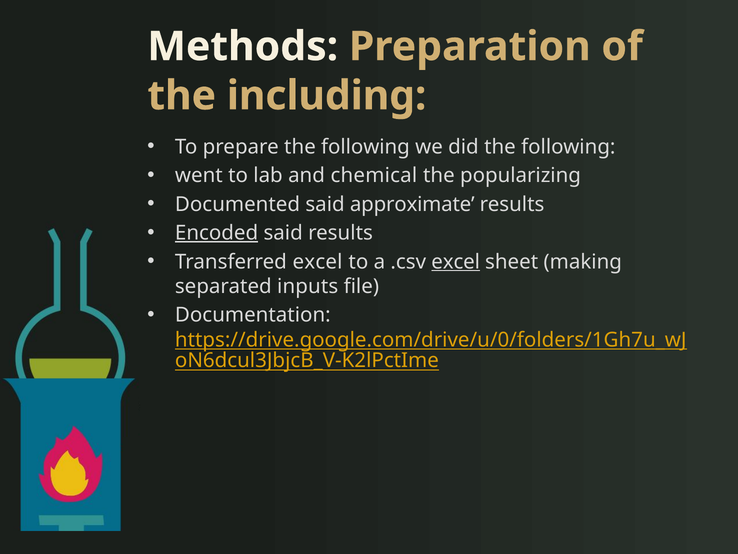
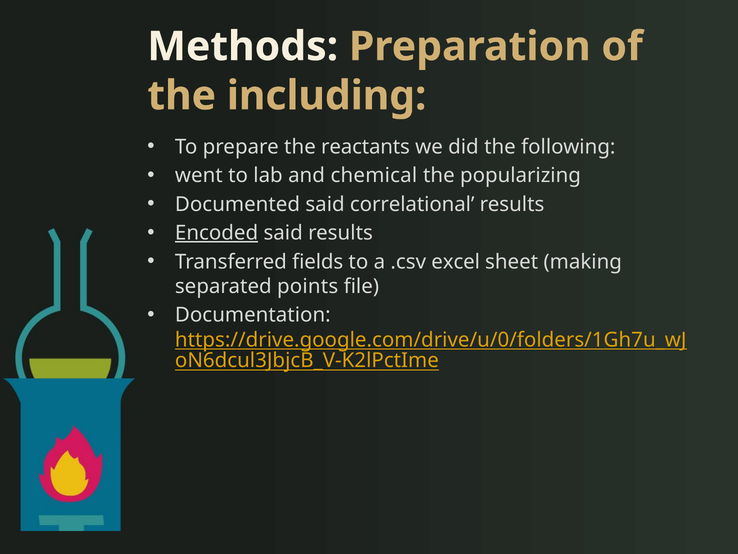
prepare the following: following -> reactants
approximate: approximate -> correlational
Transferred excel: excel -> fields
excel at (456, 262) underline: present -> none
inputs: inputs -> points
